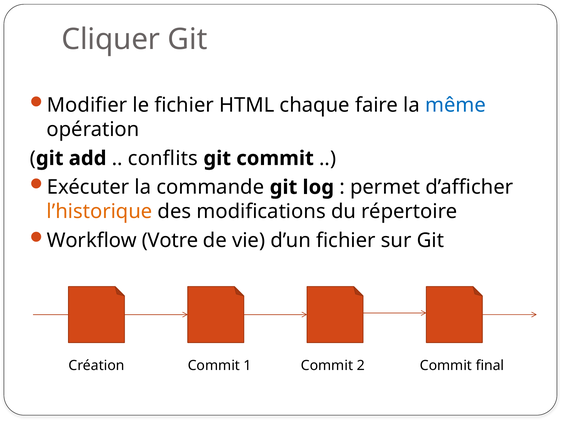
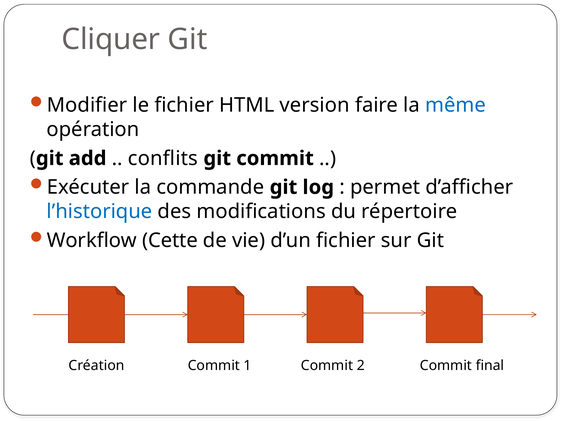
chaque: chaque -> version
l’historique colour: orange -> blue
Votre: Votre -> Cette
